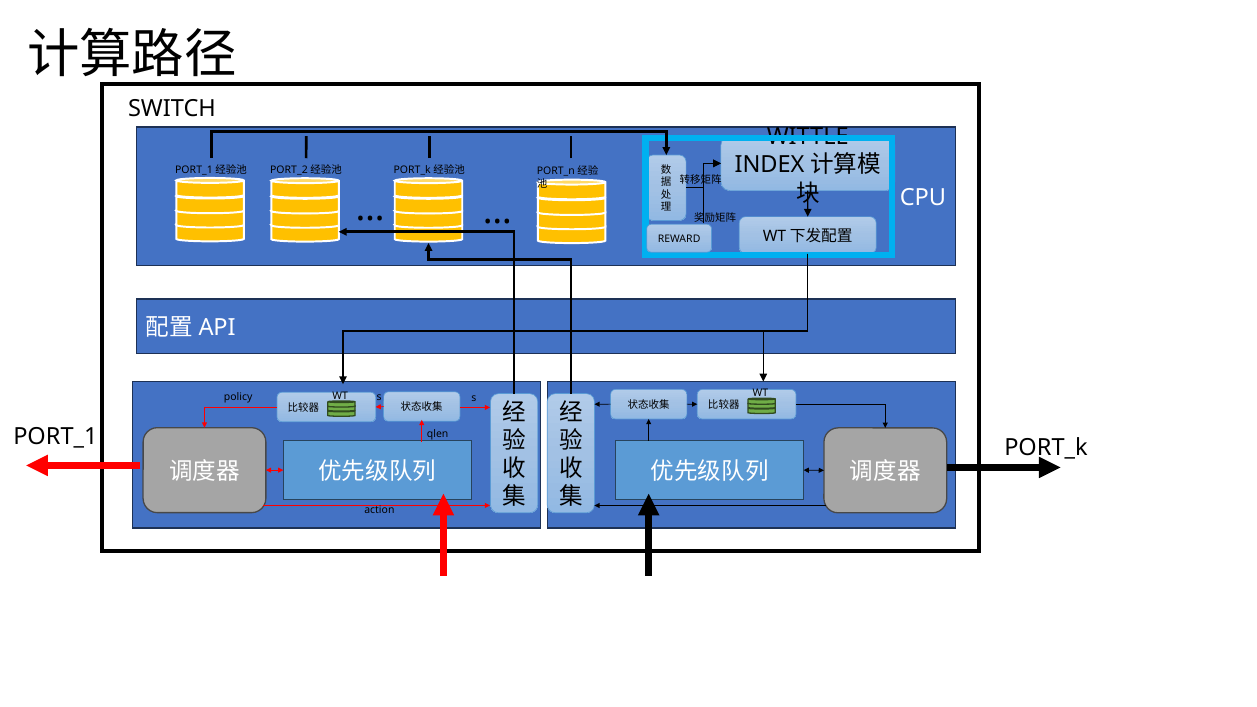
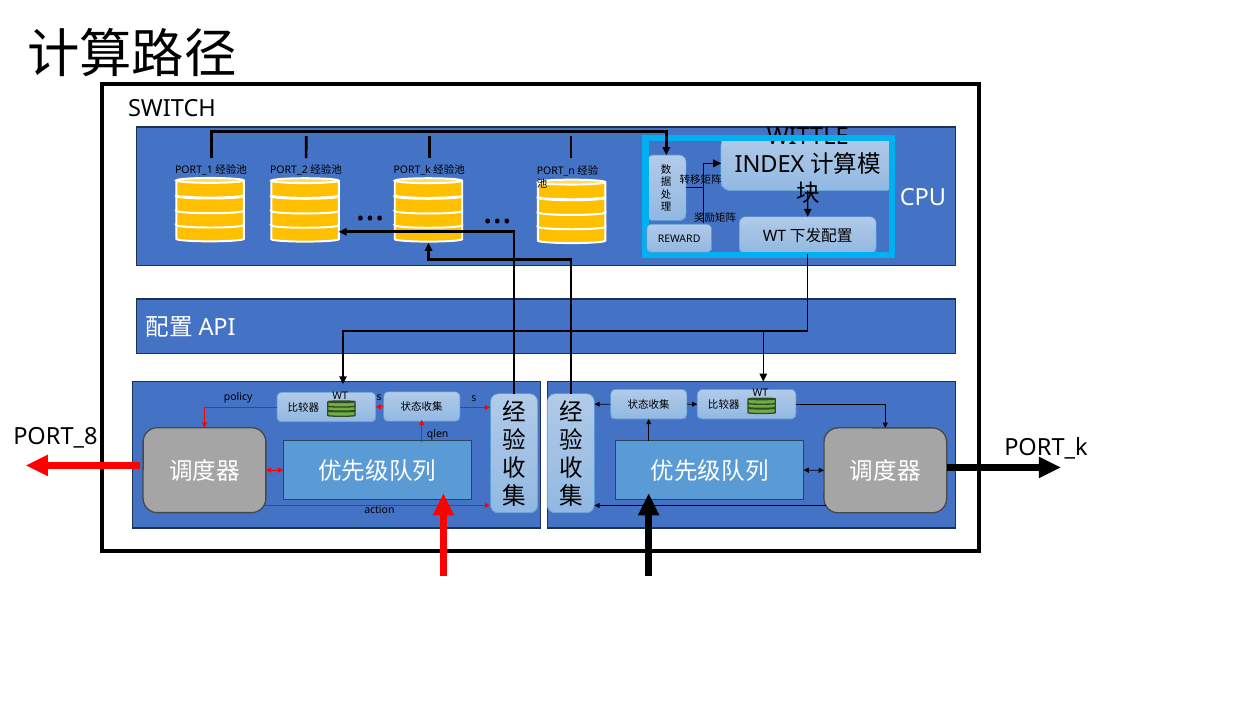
PORT_1: PORT_1 -> PORT_8
